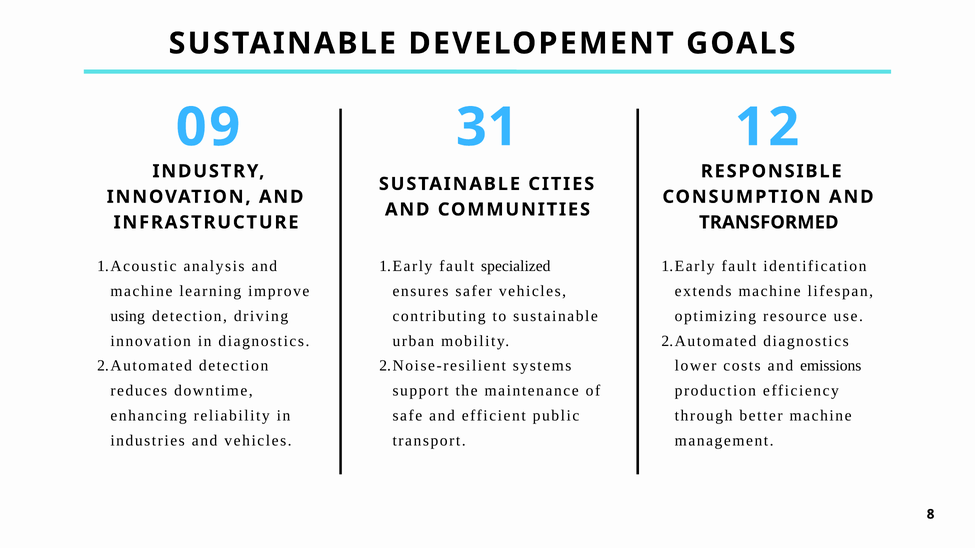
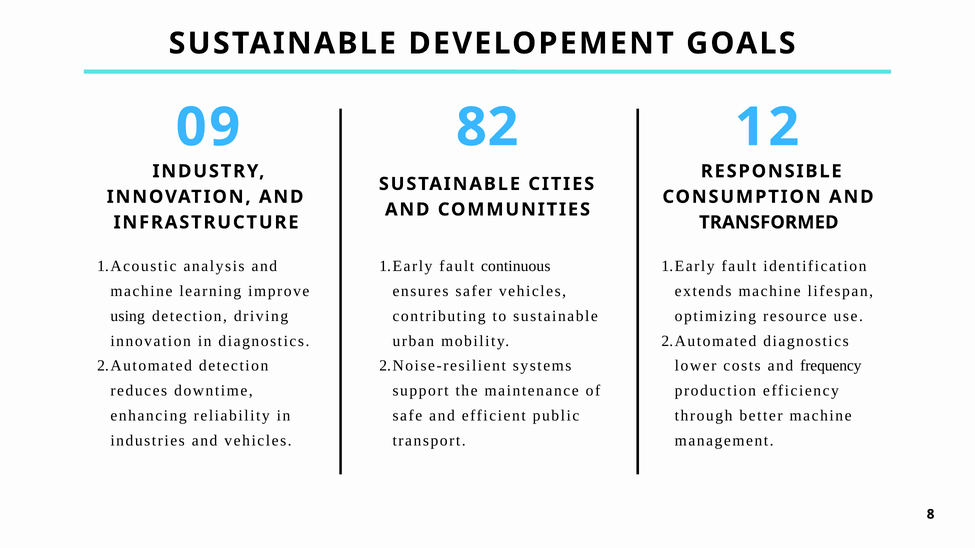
31: 31 -> 82
specialized: specialized -> continuous
emissions: emissions -> frequency
